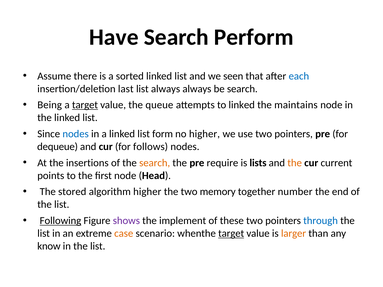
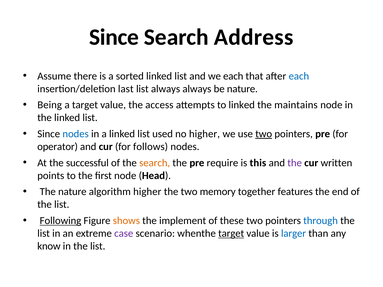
Have at (114, 37): Have -> Since
Perform: Perform -> Address
we seen: seen -> each
be search: search -> nature
target at (85, 105) underline: present -> none
queue: queue -> access
form: form -> used
two at (264, 134) underline: none -> present
dequeue: dequeue -> operator
insertions: insertions -> successful
lists: lists -> this
the at (295, 163) colour: orange -> purple
current: current -> written
The stored: stored -> nature
number: number -> features
shows colour: purple -> orange
case colour: orange -> purple
larger colour: orange -> blue
